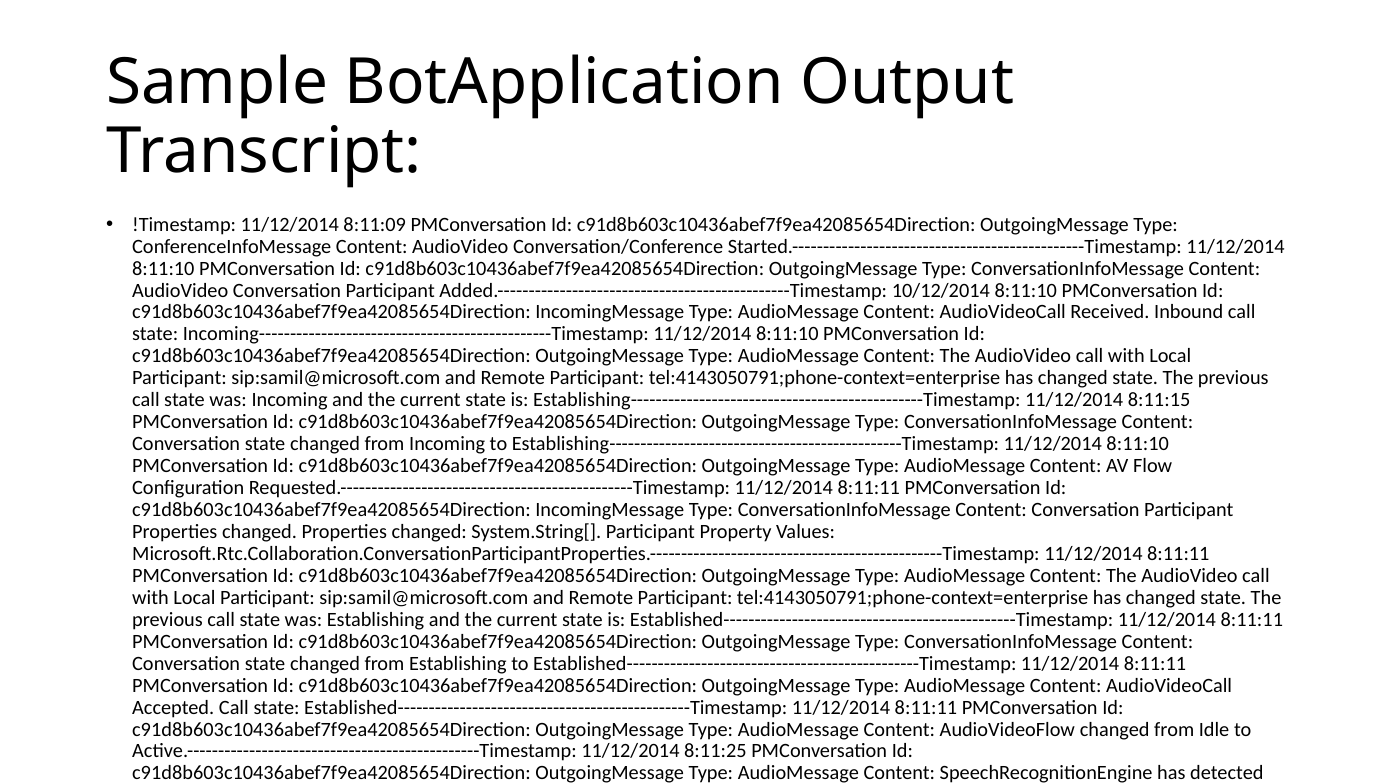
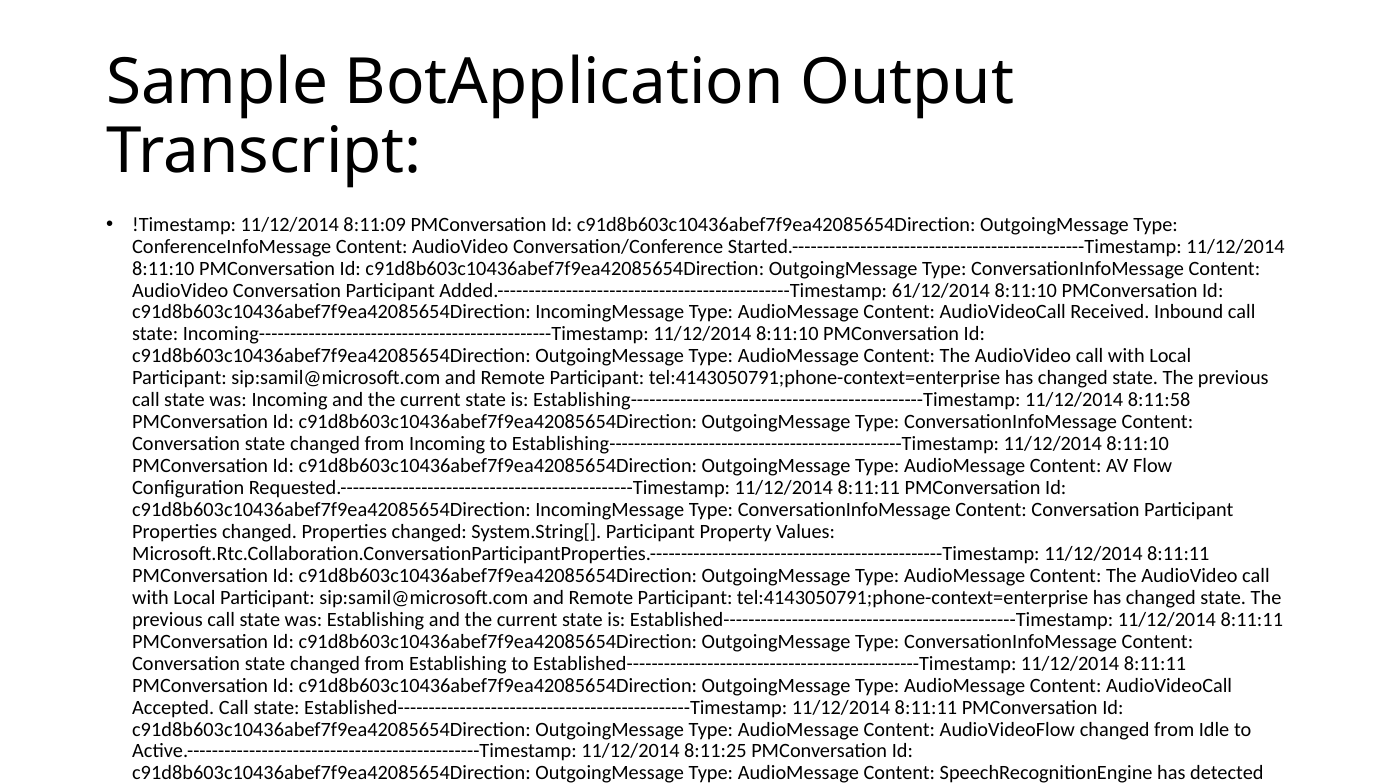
10/12/2014: 10/12/2014 -> 61/12/2014
8:11:15: 8:11:15 -> 8:11:58
